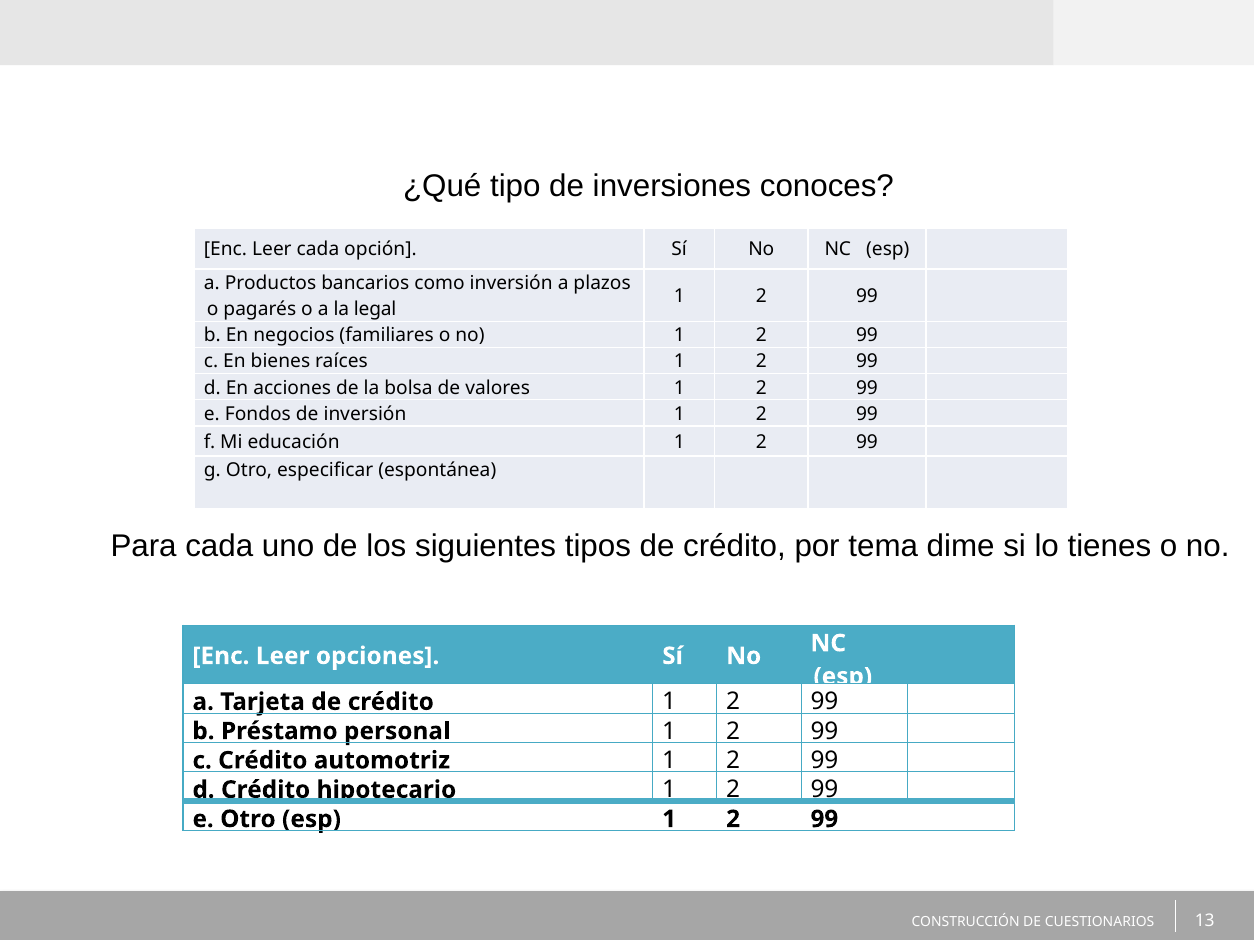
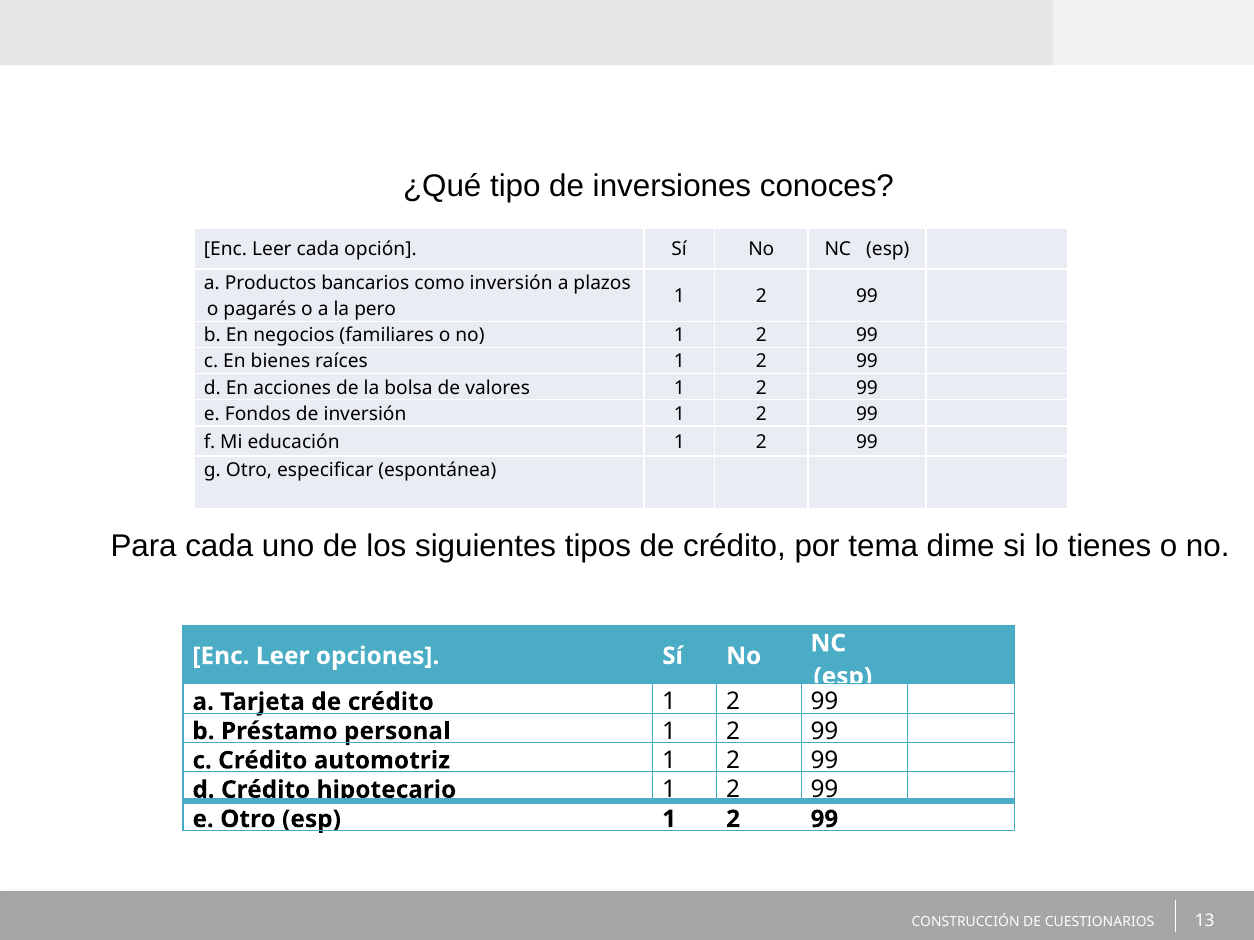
legal: legal -> pero
